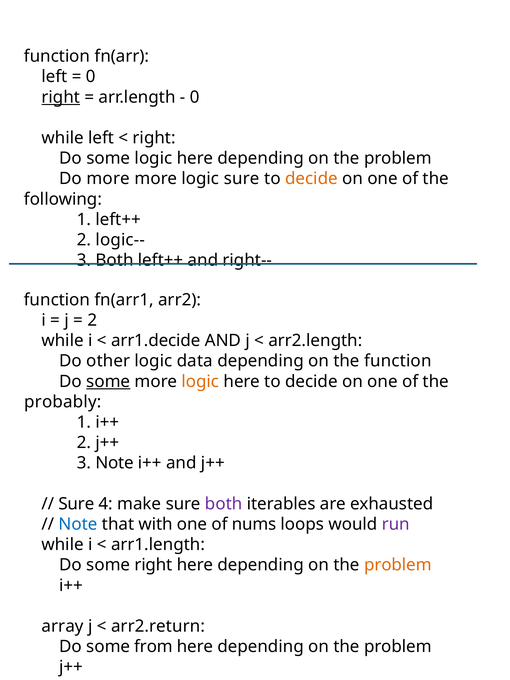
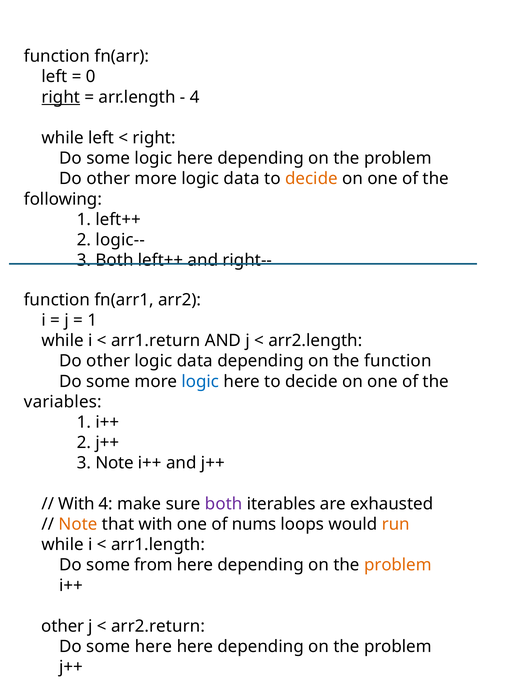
0 at (195, 97): 0 -> 4
more at (108, 179): more -> other
more logic sure: sure -> data
2 at (92, 320): 2 -> 1
arr1.decide: arr1.decide -> arr1.return
some at (108, 381) underline: present -> none
logic at (200, 381) colour: orange -> blue
probably: probably -> variables
Sure at (76, 504): Sure -> With
Note at (78, 524) colour: blue -> orange
run colour: purple -> orange
some right: right -> from
array at (63, 626): array -> other
some from: from -> here
